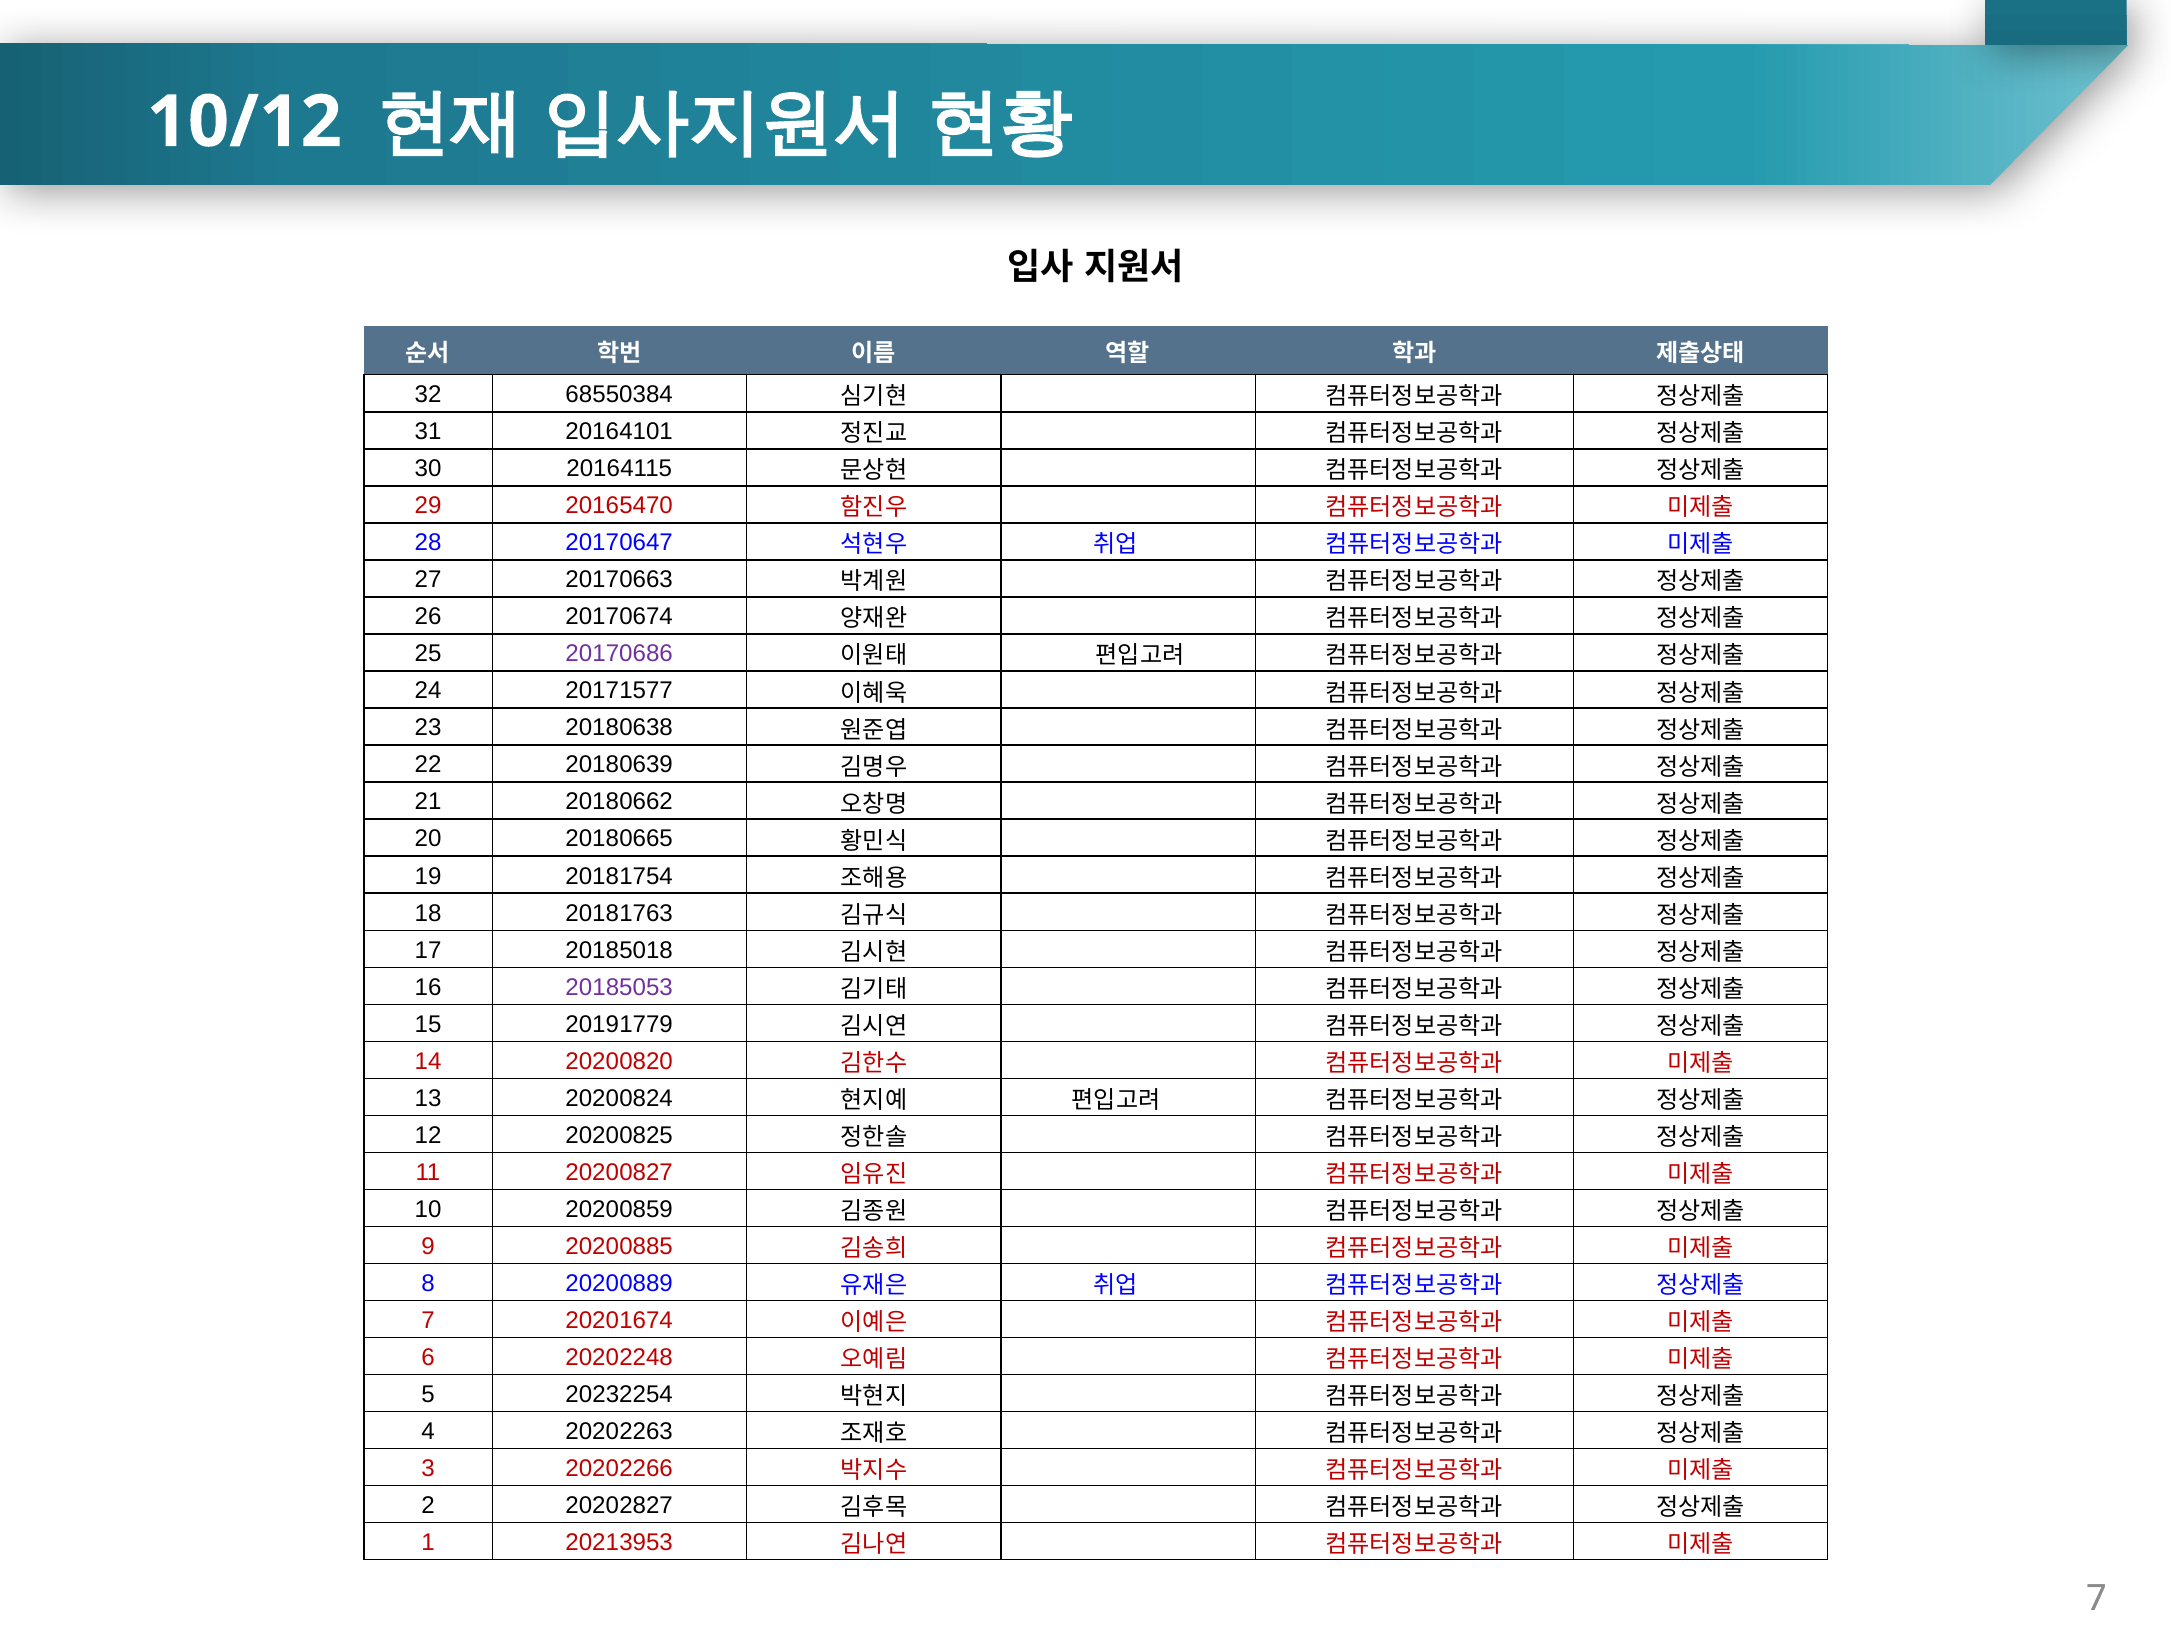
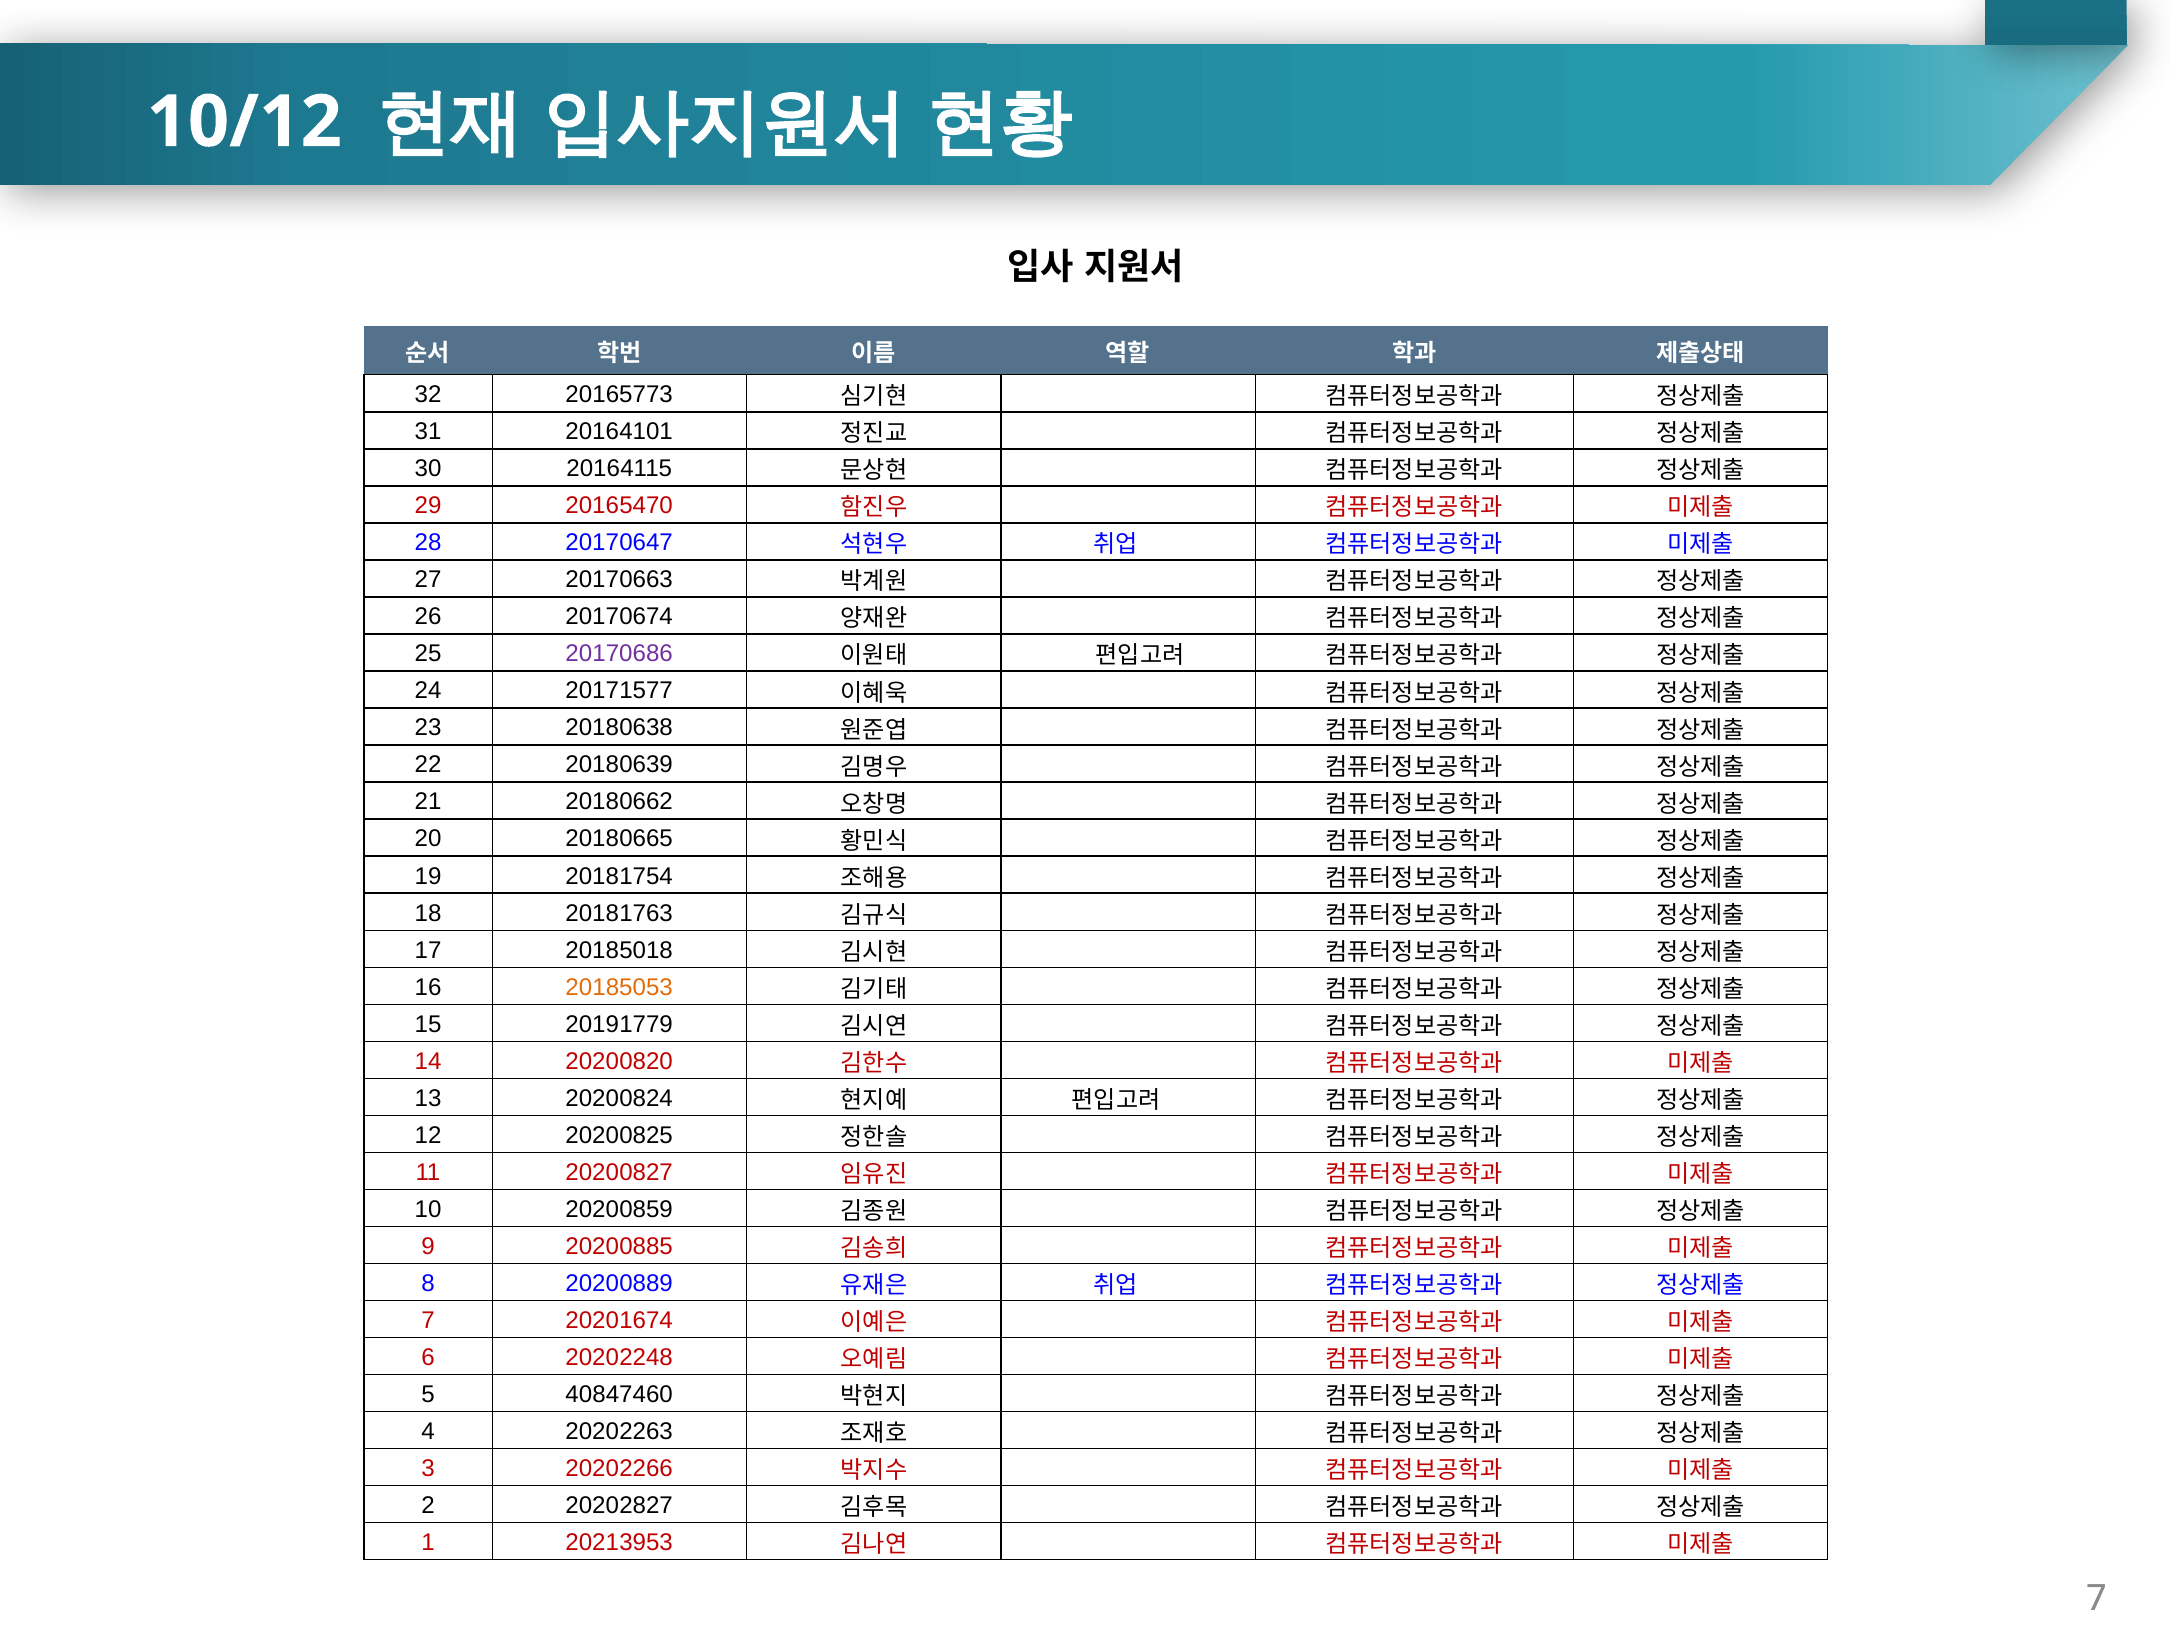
68550384: 68550384 -> 20165773
20185053 colour: purple -> orange
20232254: 20232254 -> 40847460
